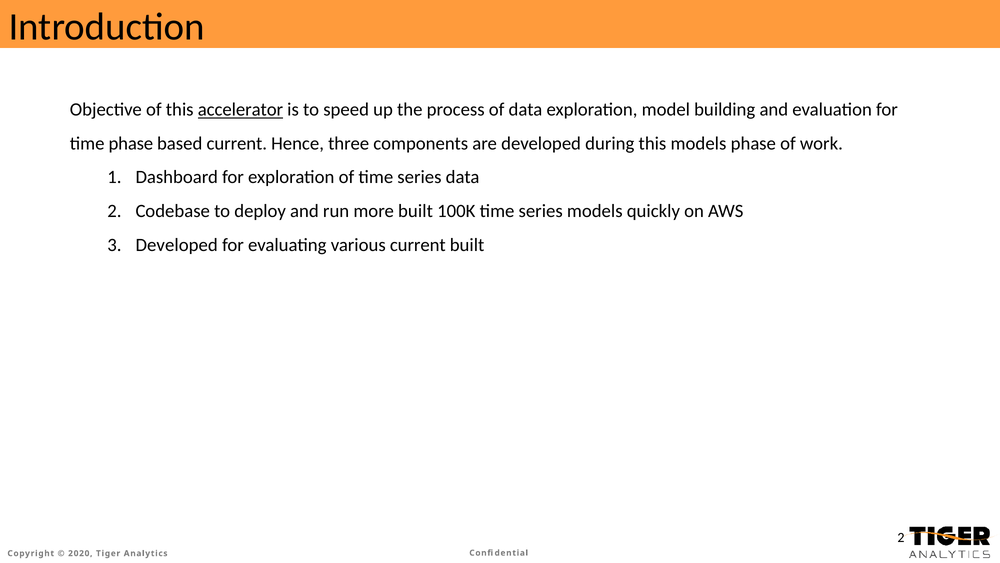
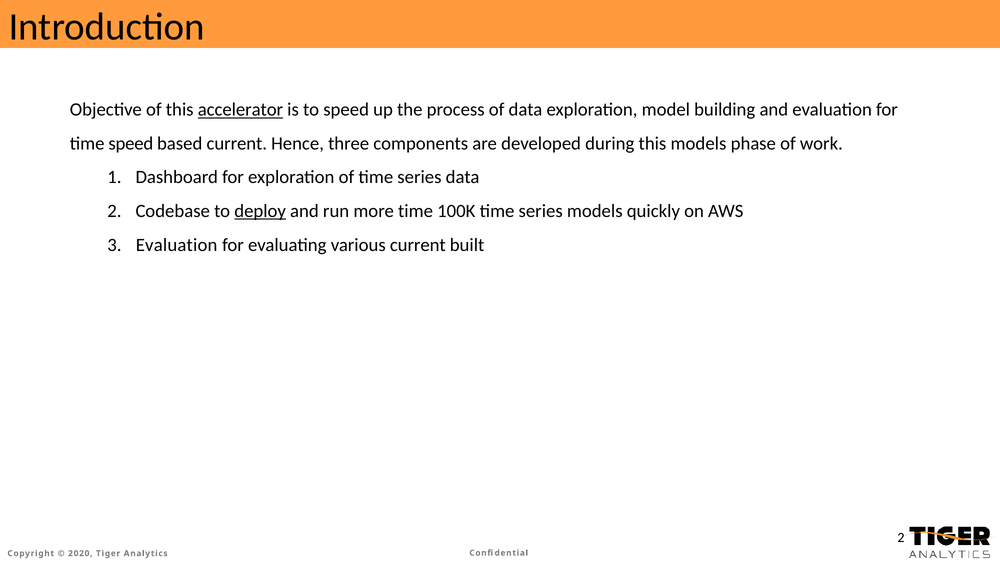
time phase: phase -> speed
deploy underline: none -> present
more built: built -> time
Developed at (177, 245): Developed -> Evaluation
